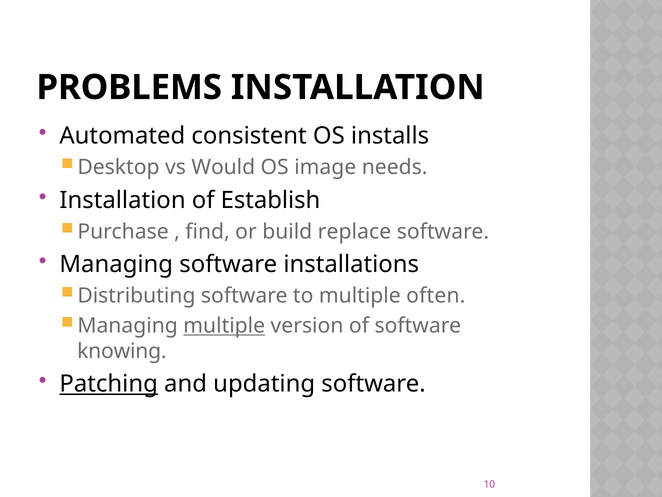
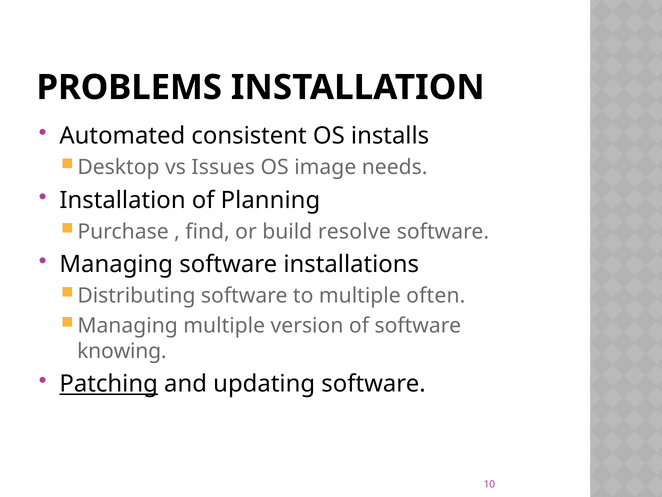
Would: Would -> Issues
Establish: Establish -> Planning
replace: replace -> resolve
multiple at (224, 325) underline: present -> none
